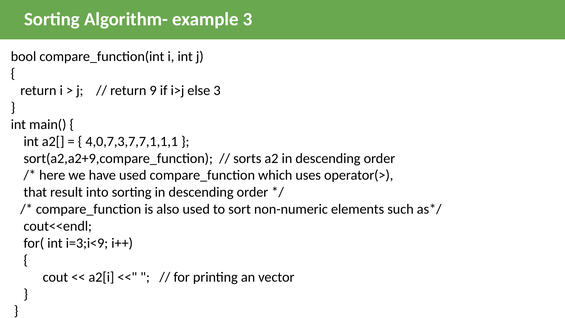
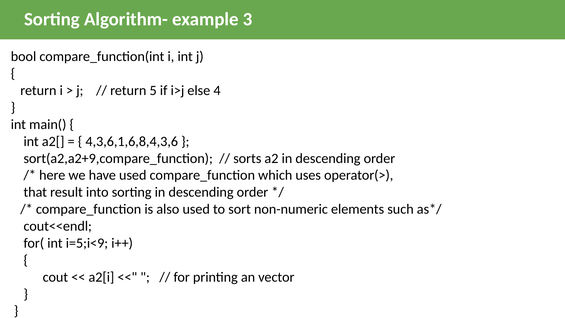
9: 9 -> 5
else 3: 3 -> 4
4,0,7,3,7,7,1,1,1: 4,0,7,3,7,7,1,1,1 -> 4,3,6,1,6,8,4,3,6
i=3;i<9: i=3;i<9 -> i=5;i<9
